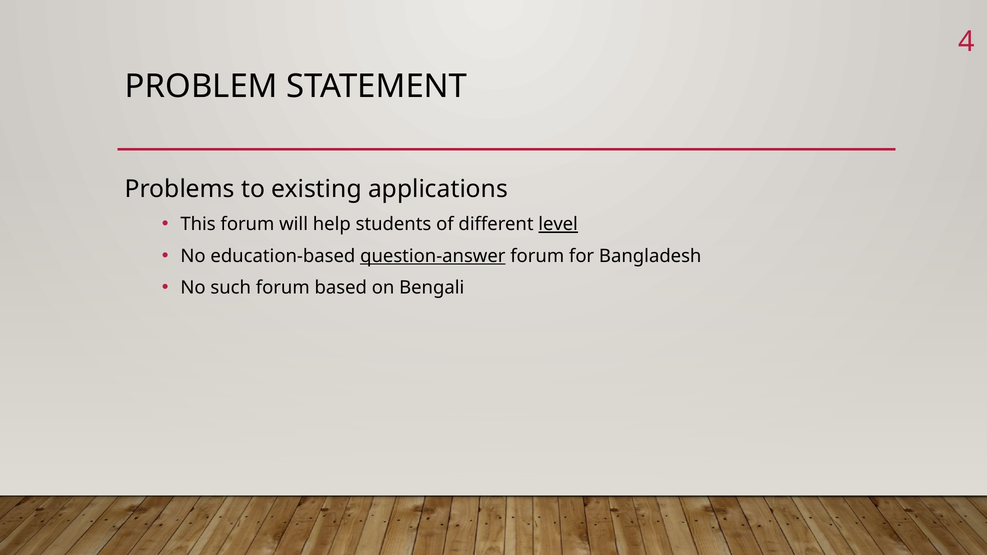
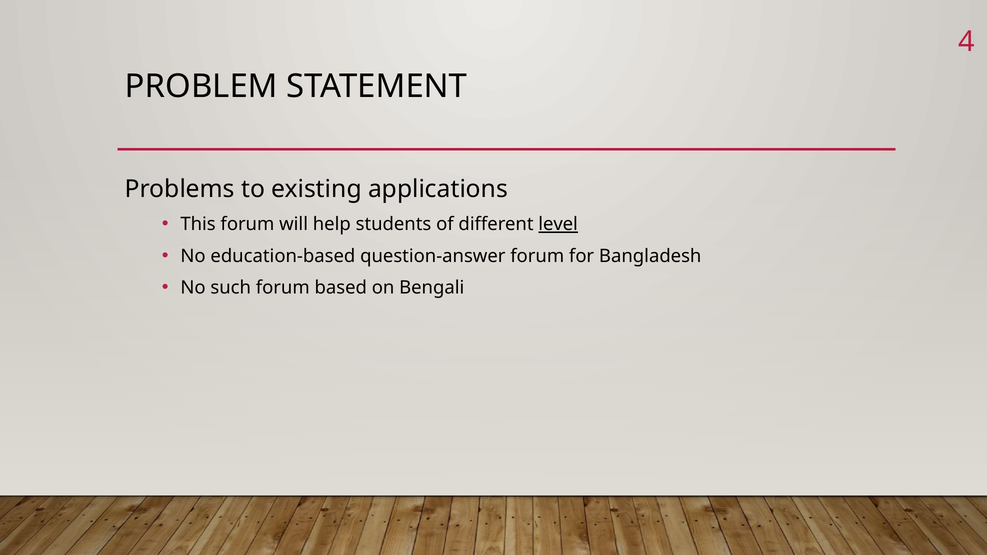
question-answer underline: present -> none
